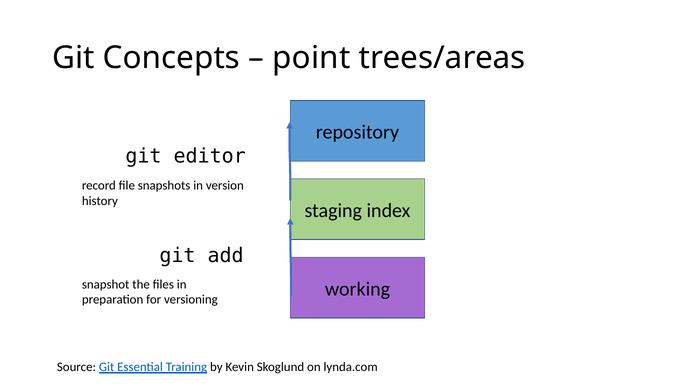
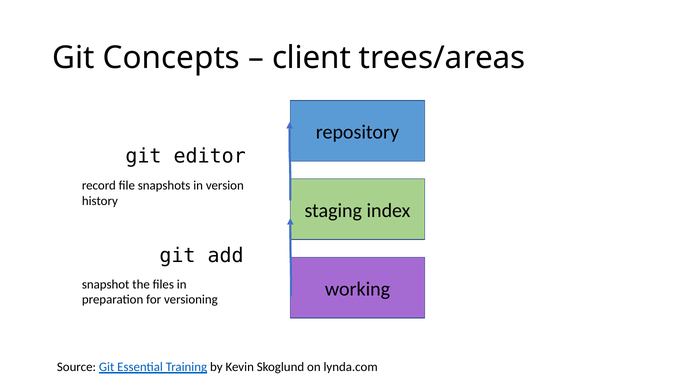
point: point -> client
